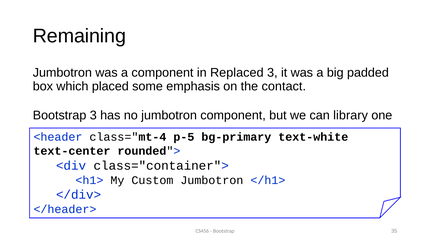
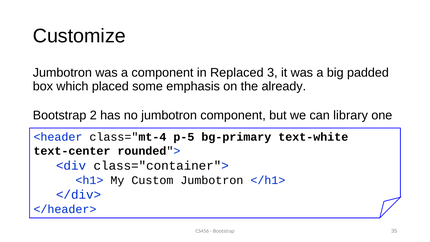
Remaining: Remaining -> Customize
contact: contact -> already
Bootstrap 3: 3 -> 2
